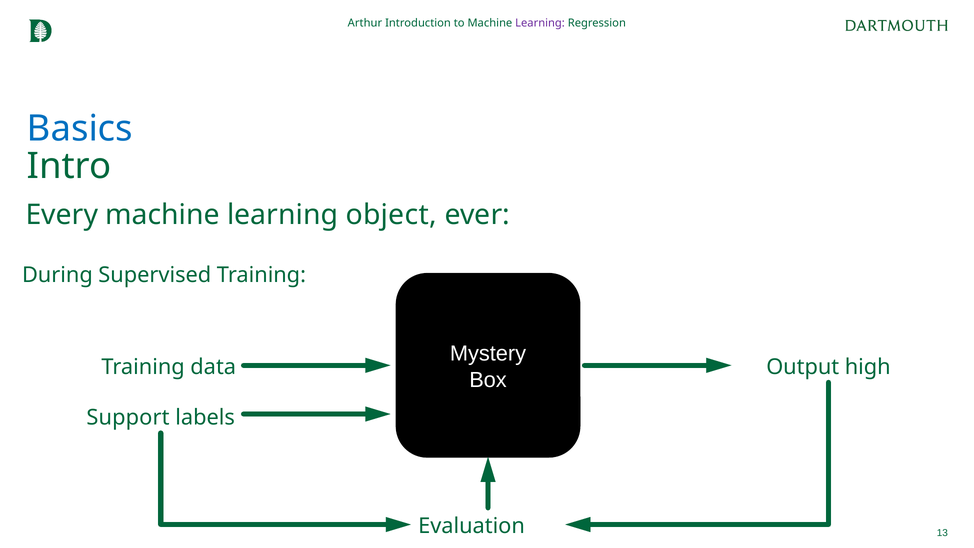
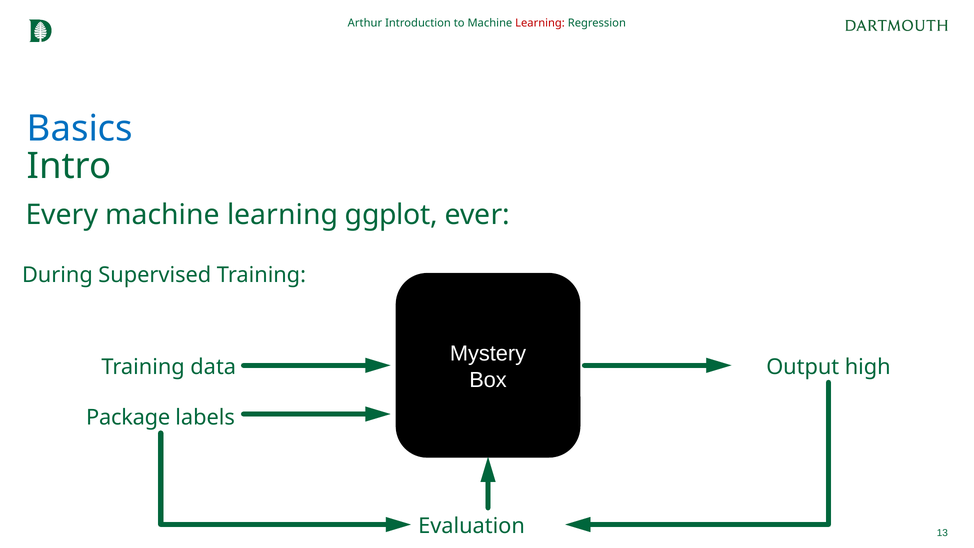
Learning at (540, 23) colour: purple -> red
object: object -> ggplot
Support: Support -> Package
